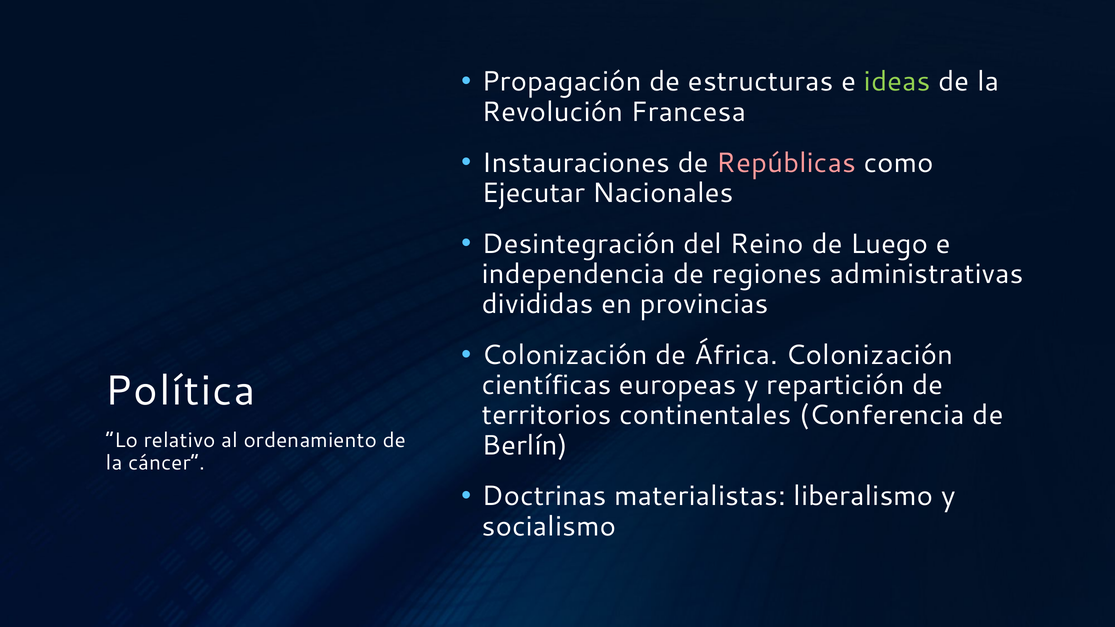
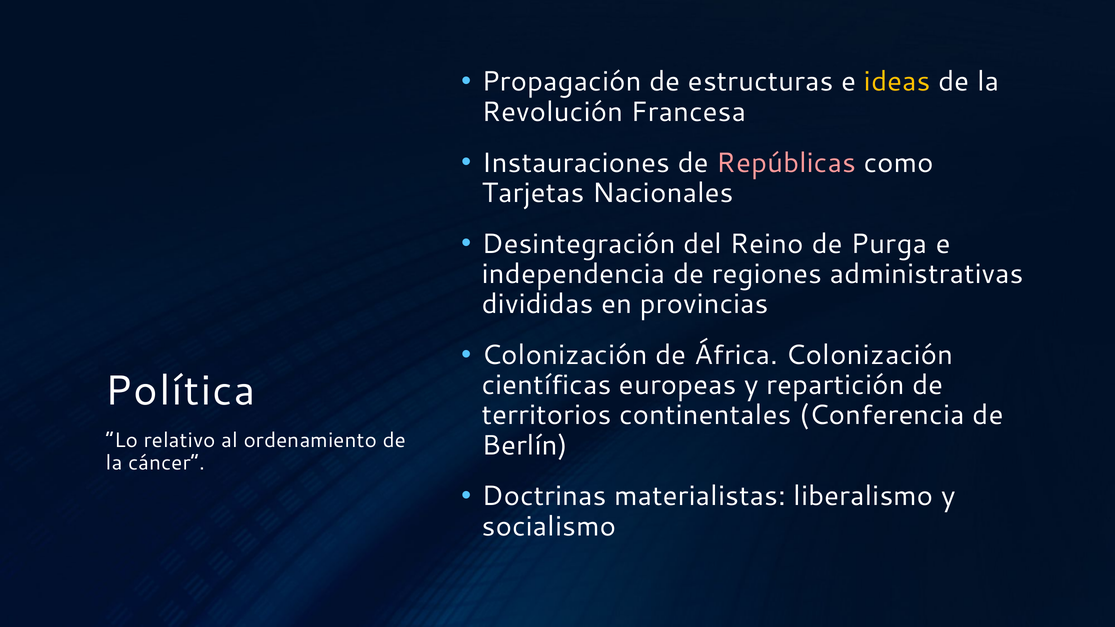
ideas colour: light green -> yellow
Ejecutar: Ejecutar -> Tarjetas
Luego: Luego -> Purga
